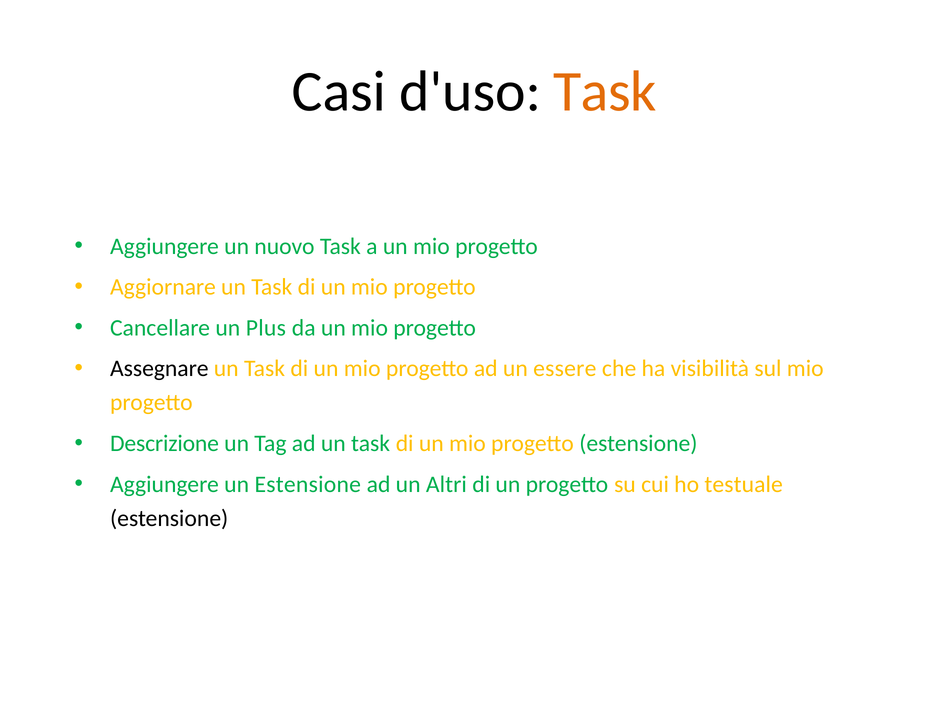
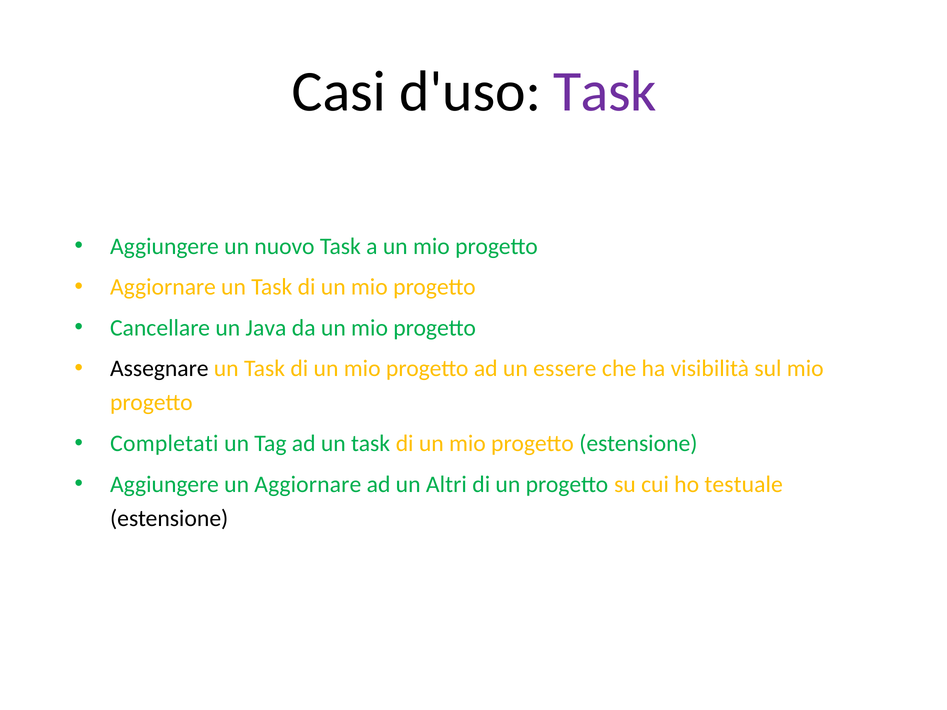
Task at (605, 92) colour: orange -> purple
Plus: Plus -> Java
Descrizione: Descrizione -> Completati
un Estensione: Estensione -> Aggiornare
